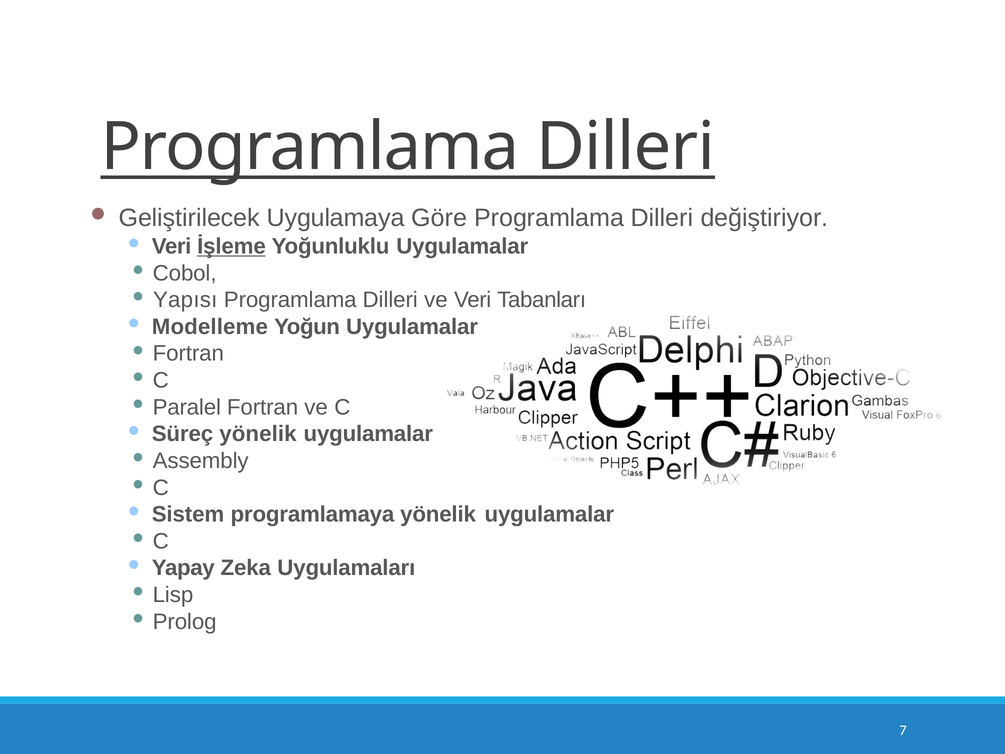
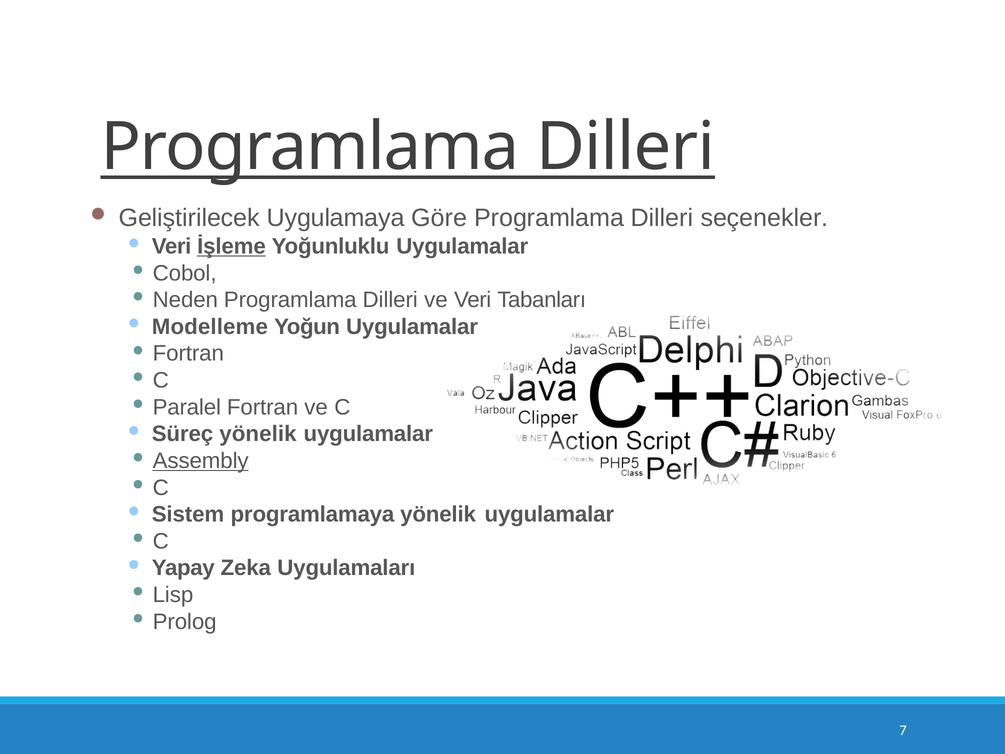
değiştiriyor: değiştiriyor -> seçenekler
Yapısı: Yapısı -> Neden
Assembly underline: none -> present
